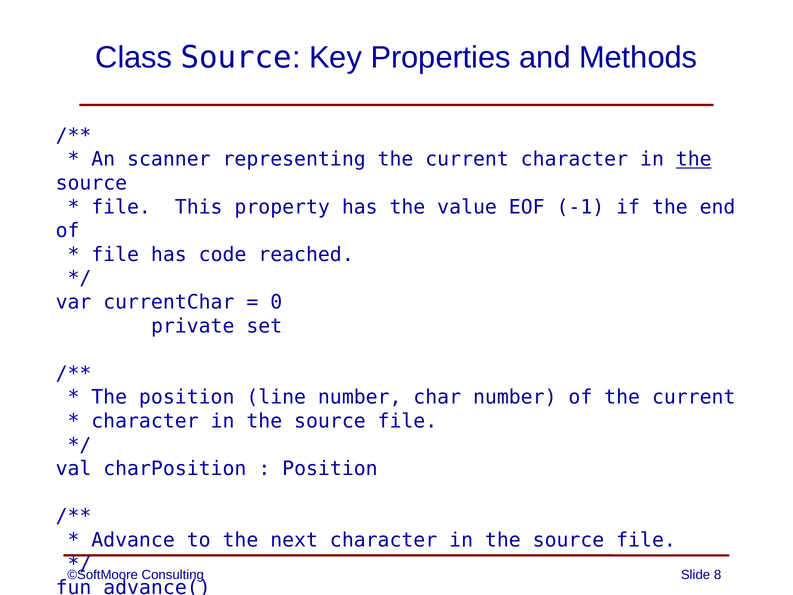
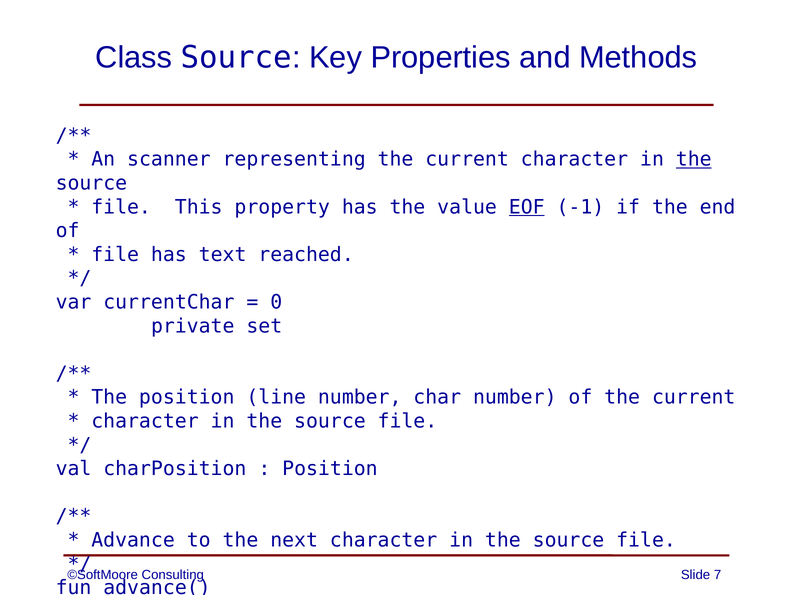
EOF underline: none -> present
code: code -> text
8: 8 -> 7
